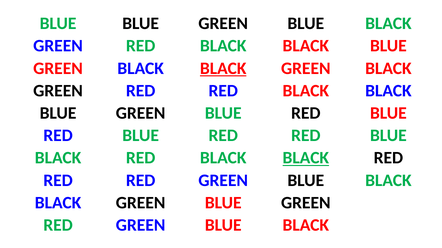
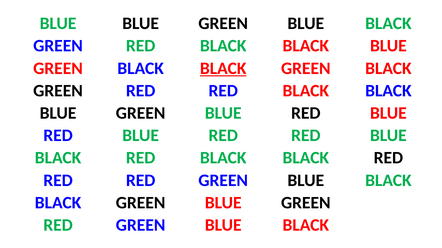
BLACK at (306, 158) underline: present -> none
